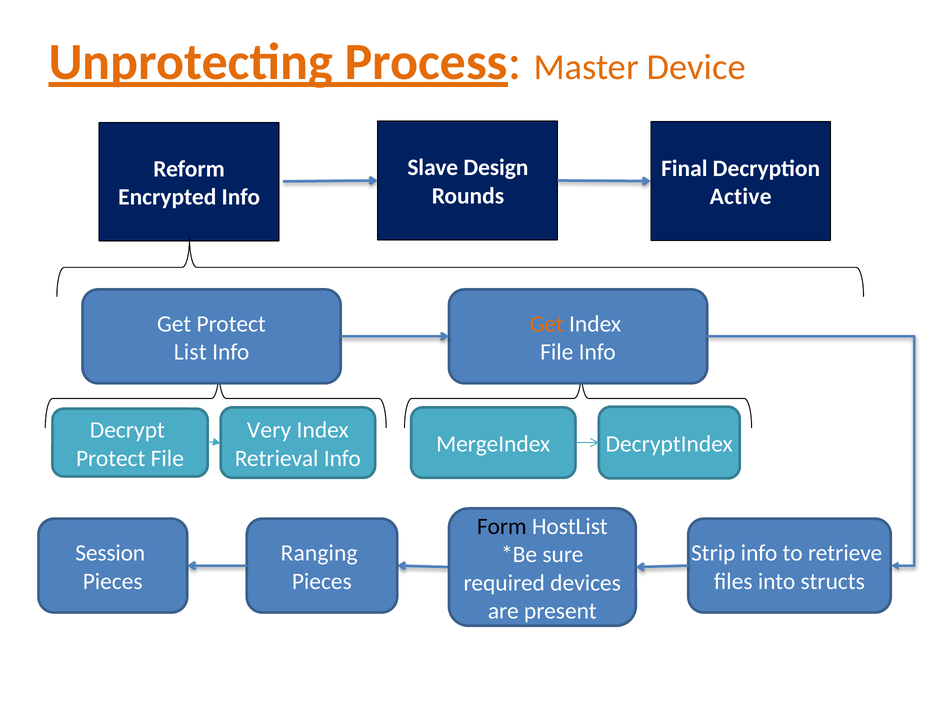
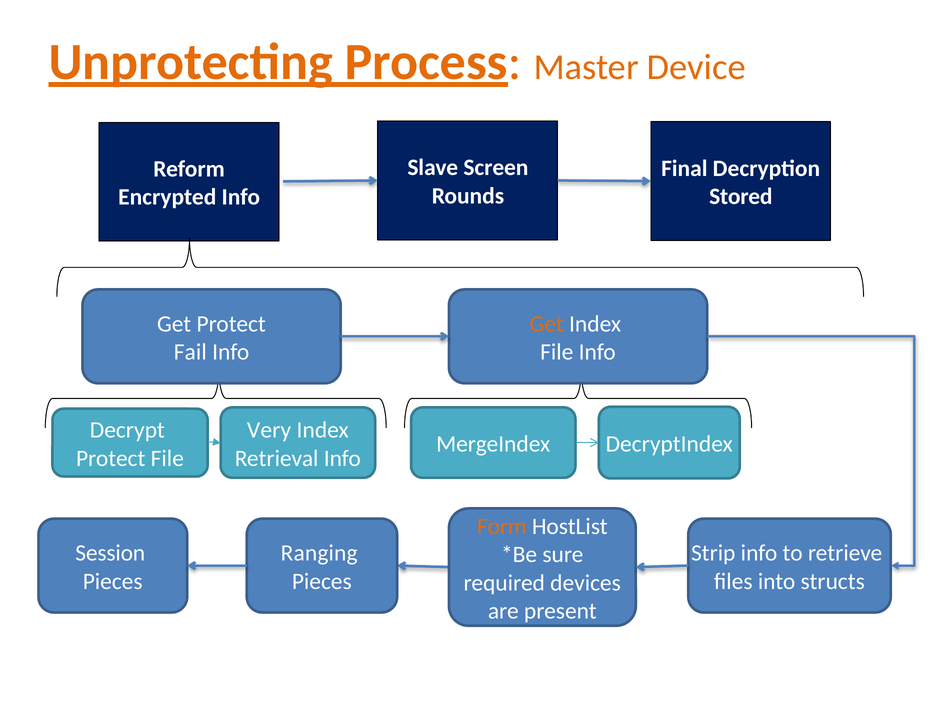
Design: Design -> Screen
Active: Active -> Stored
List: List -> Fail
Form colour: black -> orange
